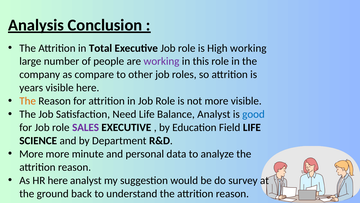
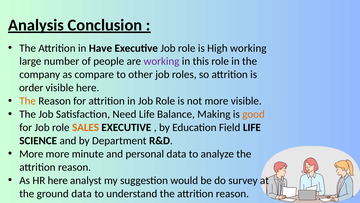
Total: Total -> Have
years: years -> order
Balance Analyst: Analyst -> Making
good colour: blue -> orange
SALES colour: purple -> orange
ground back: back -> data
